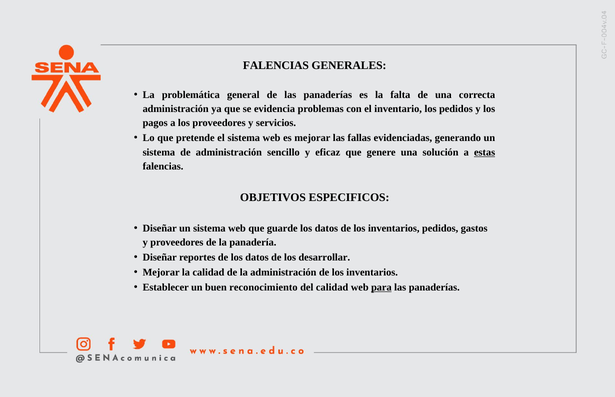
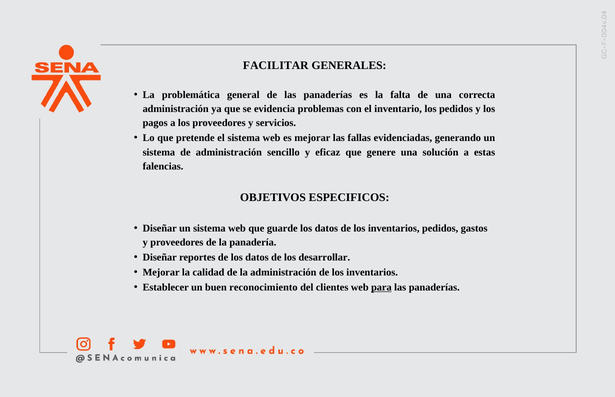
FALENCIAS at (276, 66): FALENCIAS -> FACILITAR
estas underline: present -> none
del calidad: calidad -> clientes
